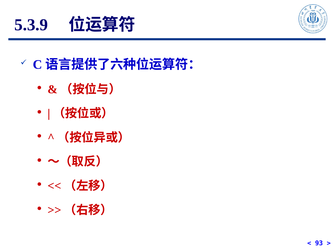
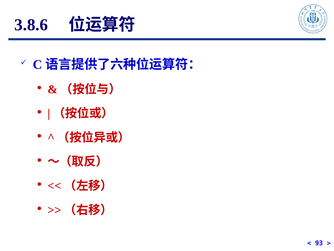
5.3.9: 5.3.9 -> 3.8.6
